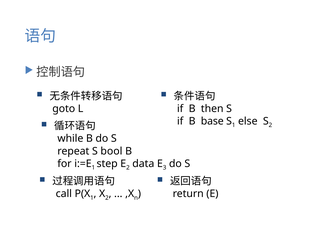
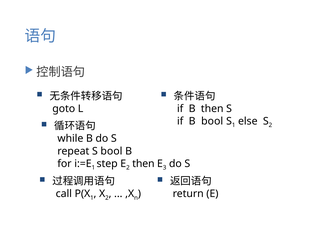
B base: base -> bool
data at (143, 163): data -> then
